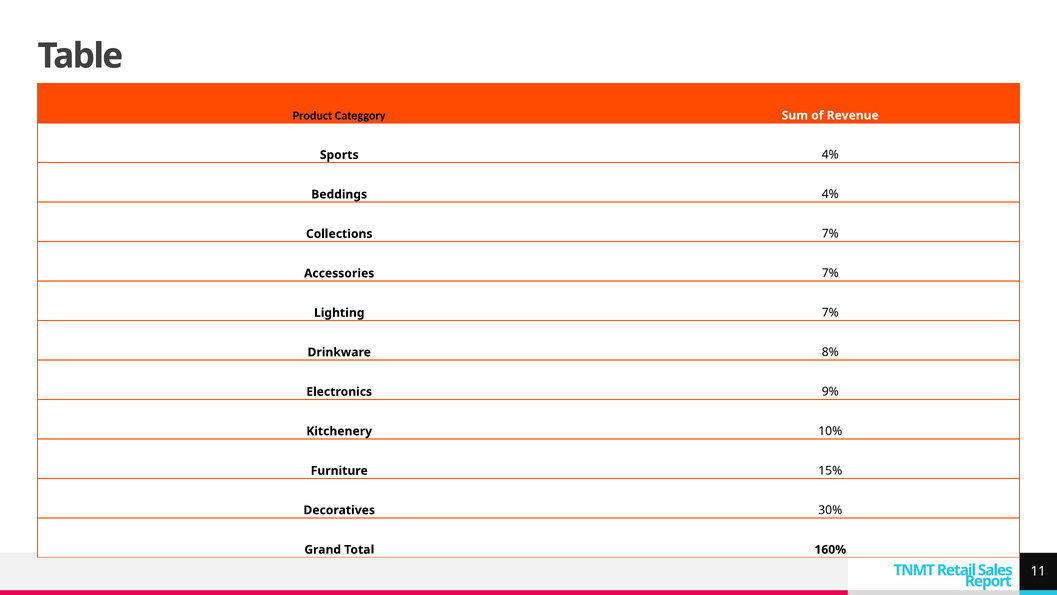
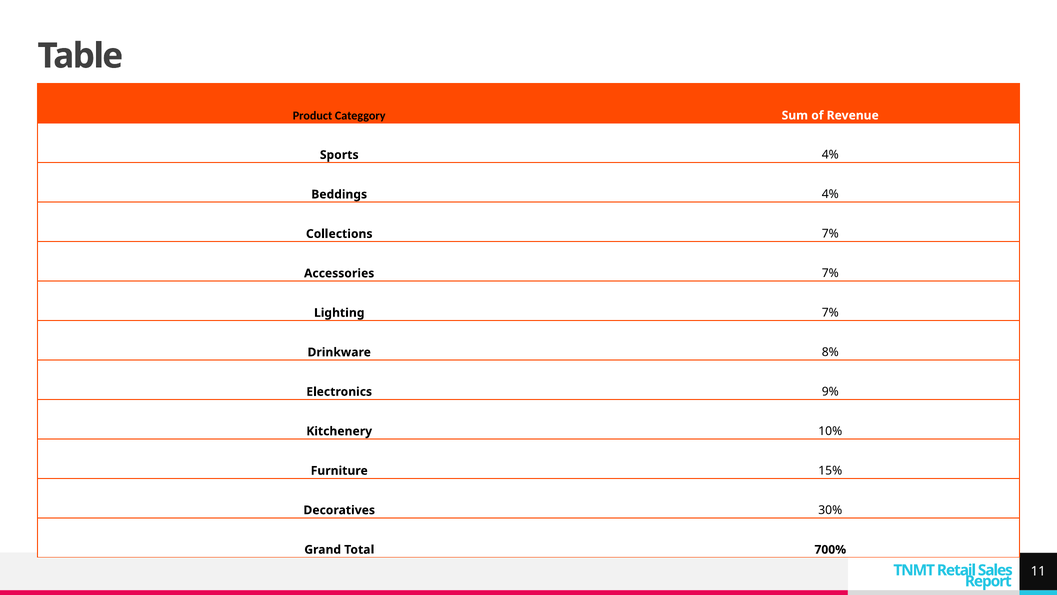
160%: 160% -> 700%
